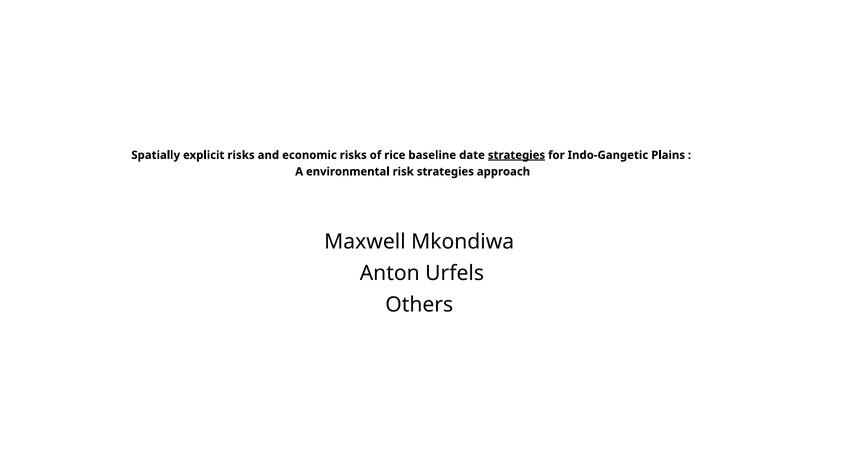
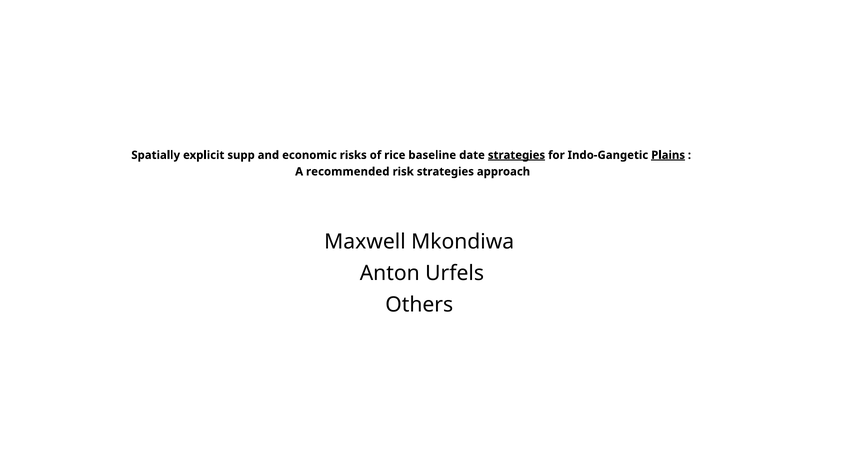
explicit risks: risks -> supp
Plains underline: none -> present
environmental: environmental -> recommended
